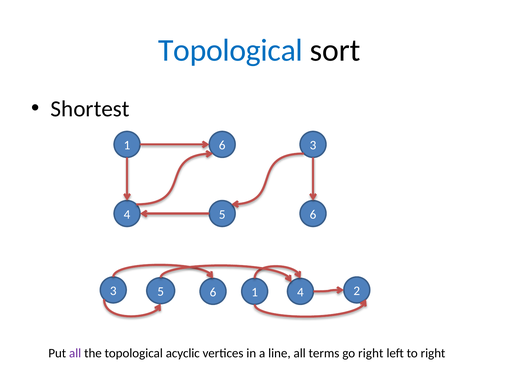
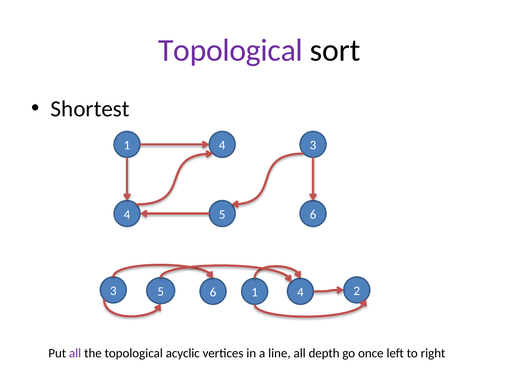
Topological at (231, 50) colour: blue -> purple
1 6: 6 -> 4
terms: terms -> depth
go right: right -> once
